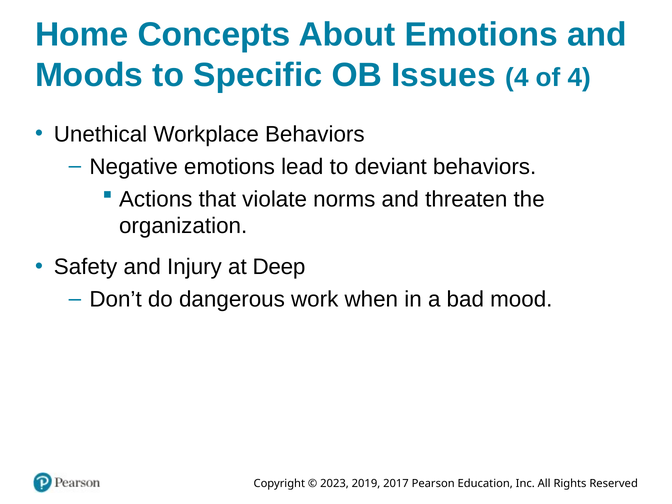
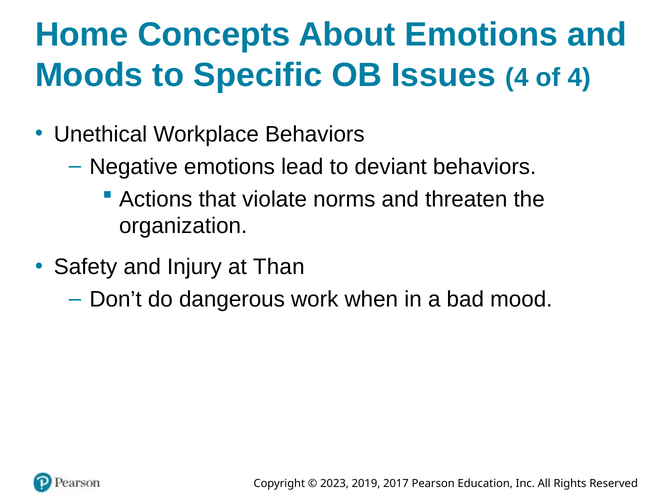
Deep: Deep -> Than
